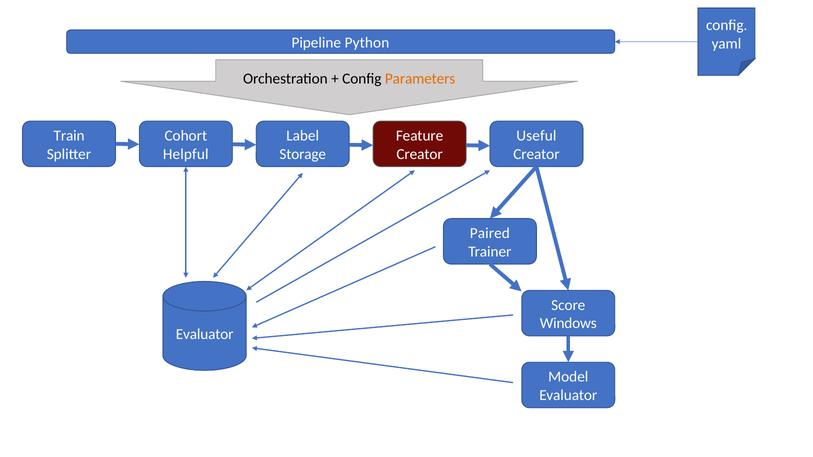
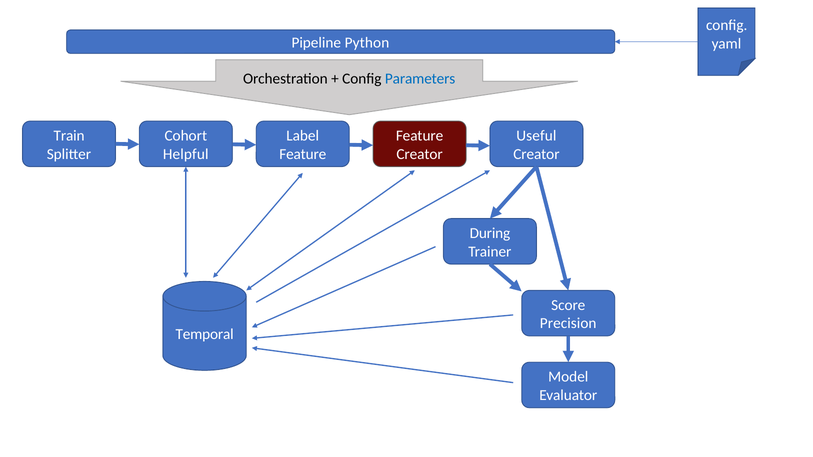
Parameters colour: orange -> blue
Storage at (303, 154): Storage -> Feature
Paired: Paired -> During
Windows: Windows -> Precision
Evaluator at (205, 335): Evaluator -> Temporal
